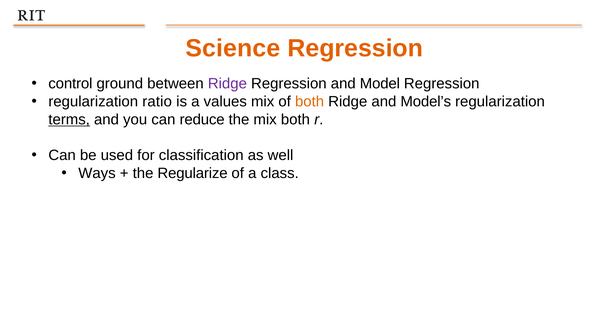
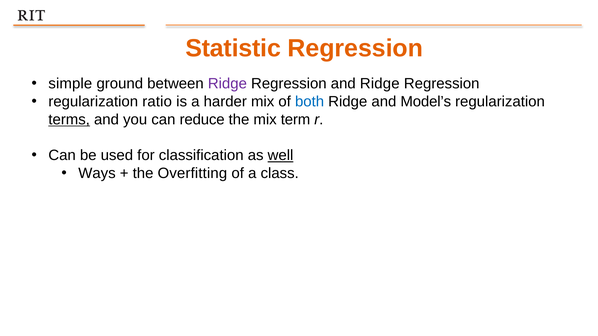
Science: Science -> Statistic
control: control -> simple
and Model: Model -> Ridge
values: values -> harder
both at (310, 102) colour: orange -> blue
mix both: both -> term
well underline: none -> present
Regularize: Regularize -> Overfitting
